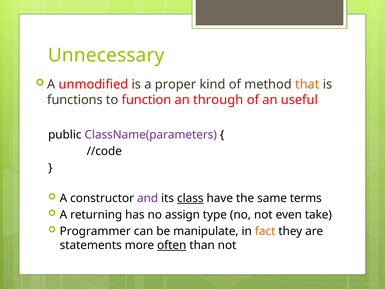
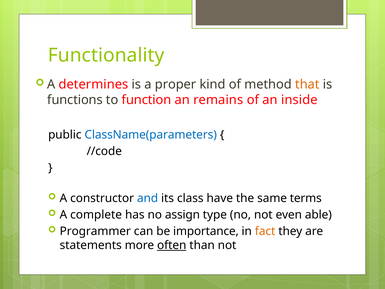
Unnecessary: Unnecessary -> Functionality
unmodified: unmodified -> determines
through: through -> remains
useful: useful -> inside
ClassName(parameters colour: purple -> blue
and colour: purple -> blue
class underline: present -> none
returning: returning -> complete
take: take -> able
manipulate: manipulate -> importance
